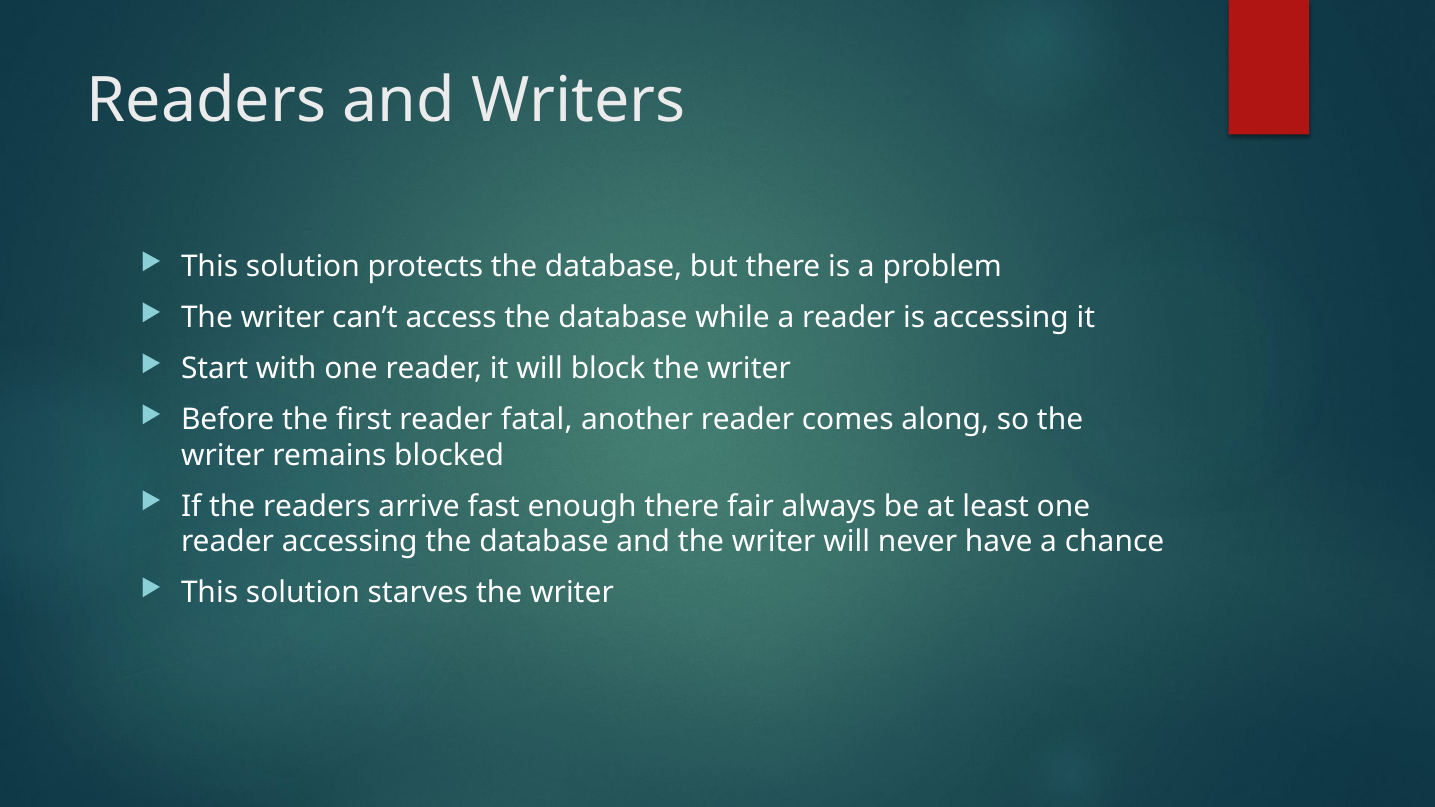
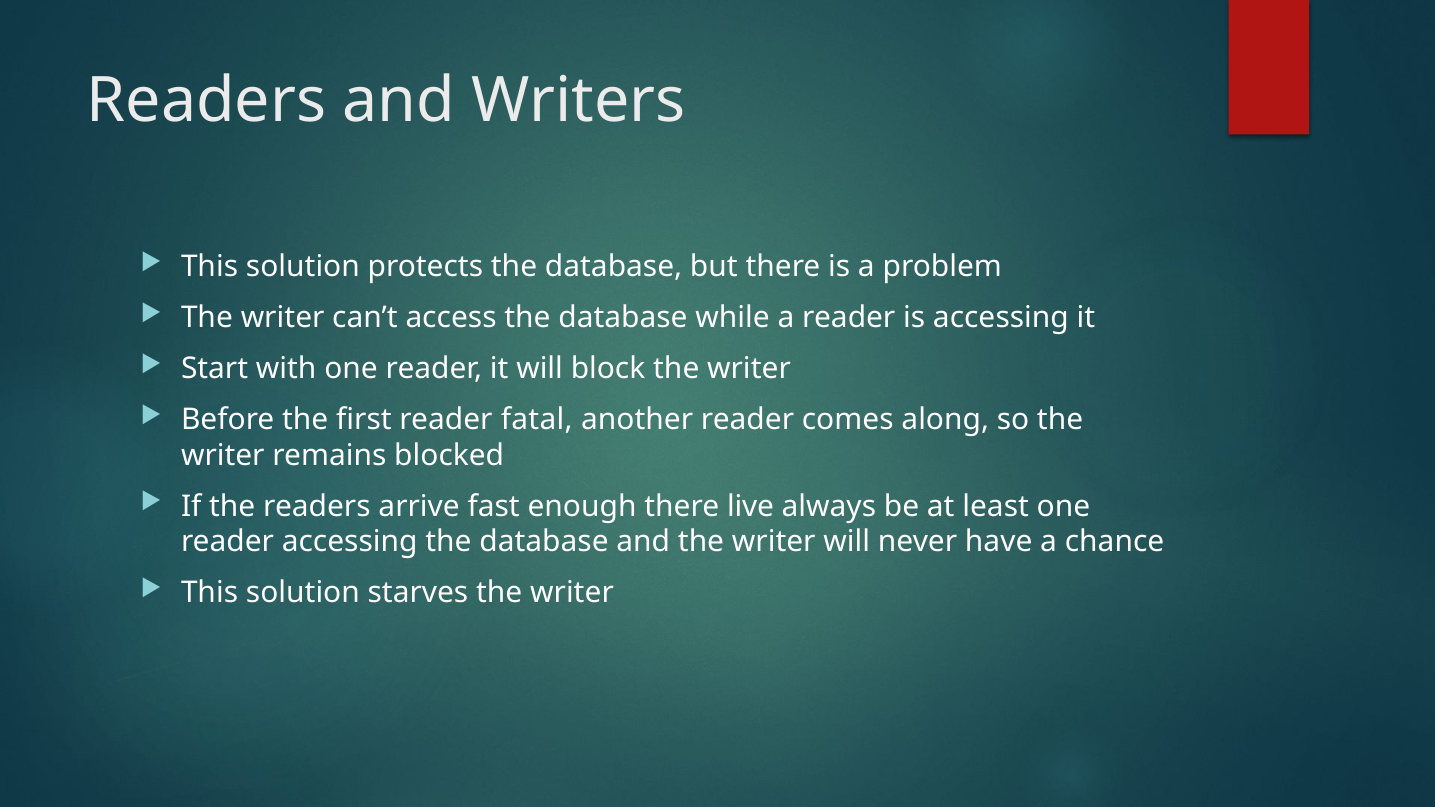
fair: fair -> live
